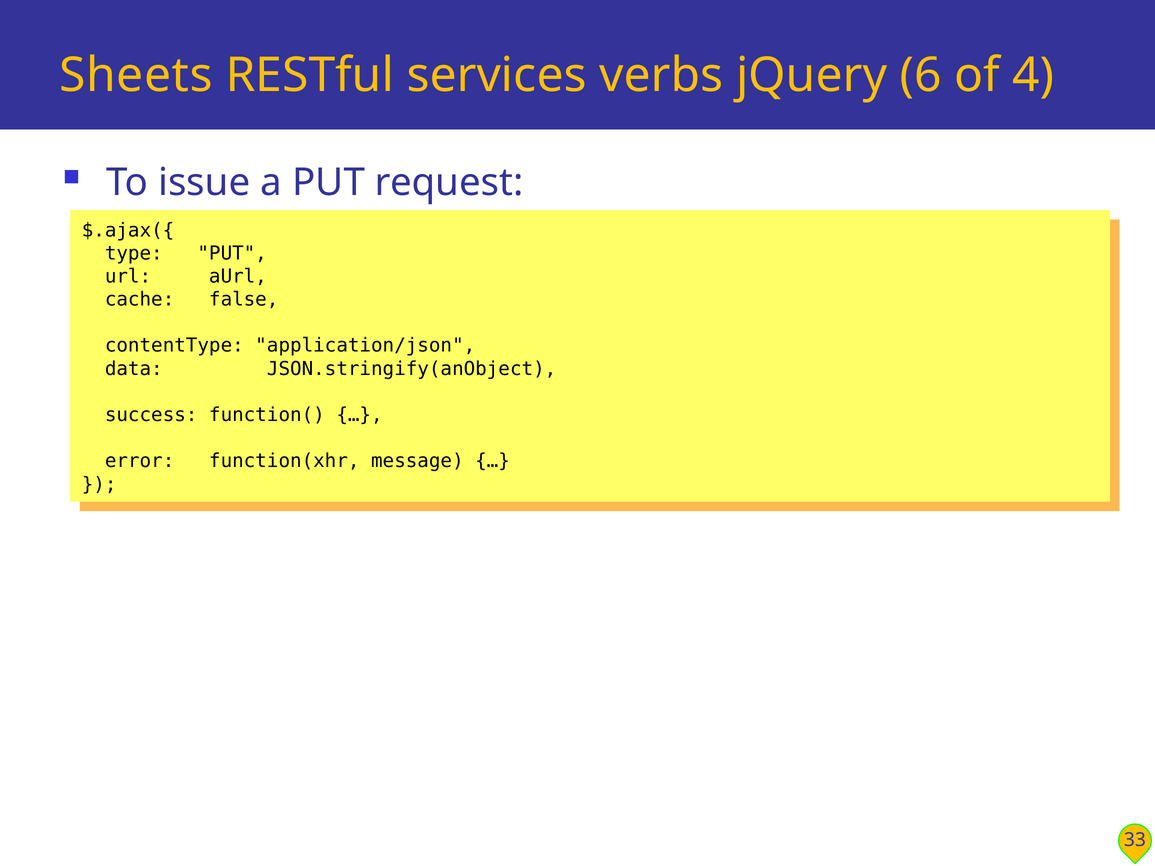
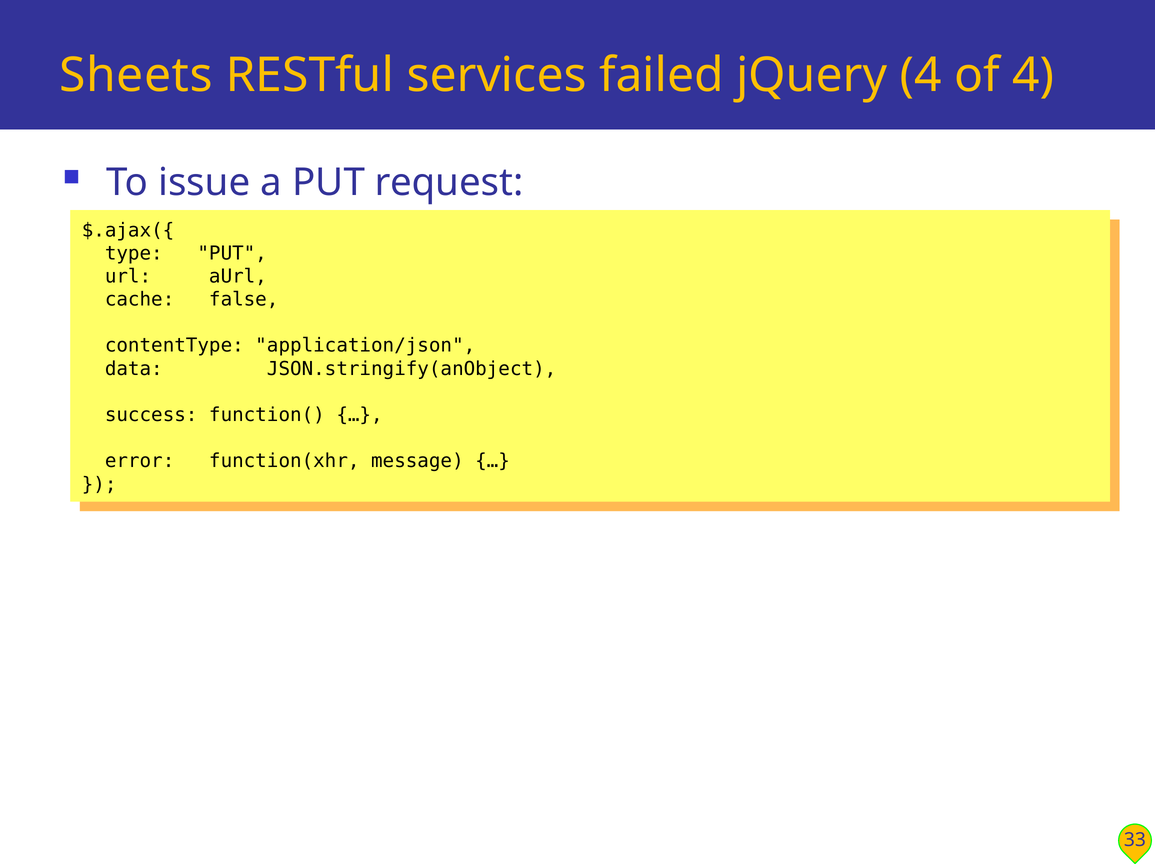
verbs: verbs -> failed
jQuery 6: 6 -> 4
